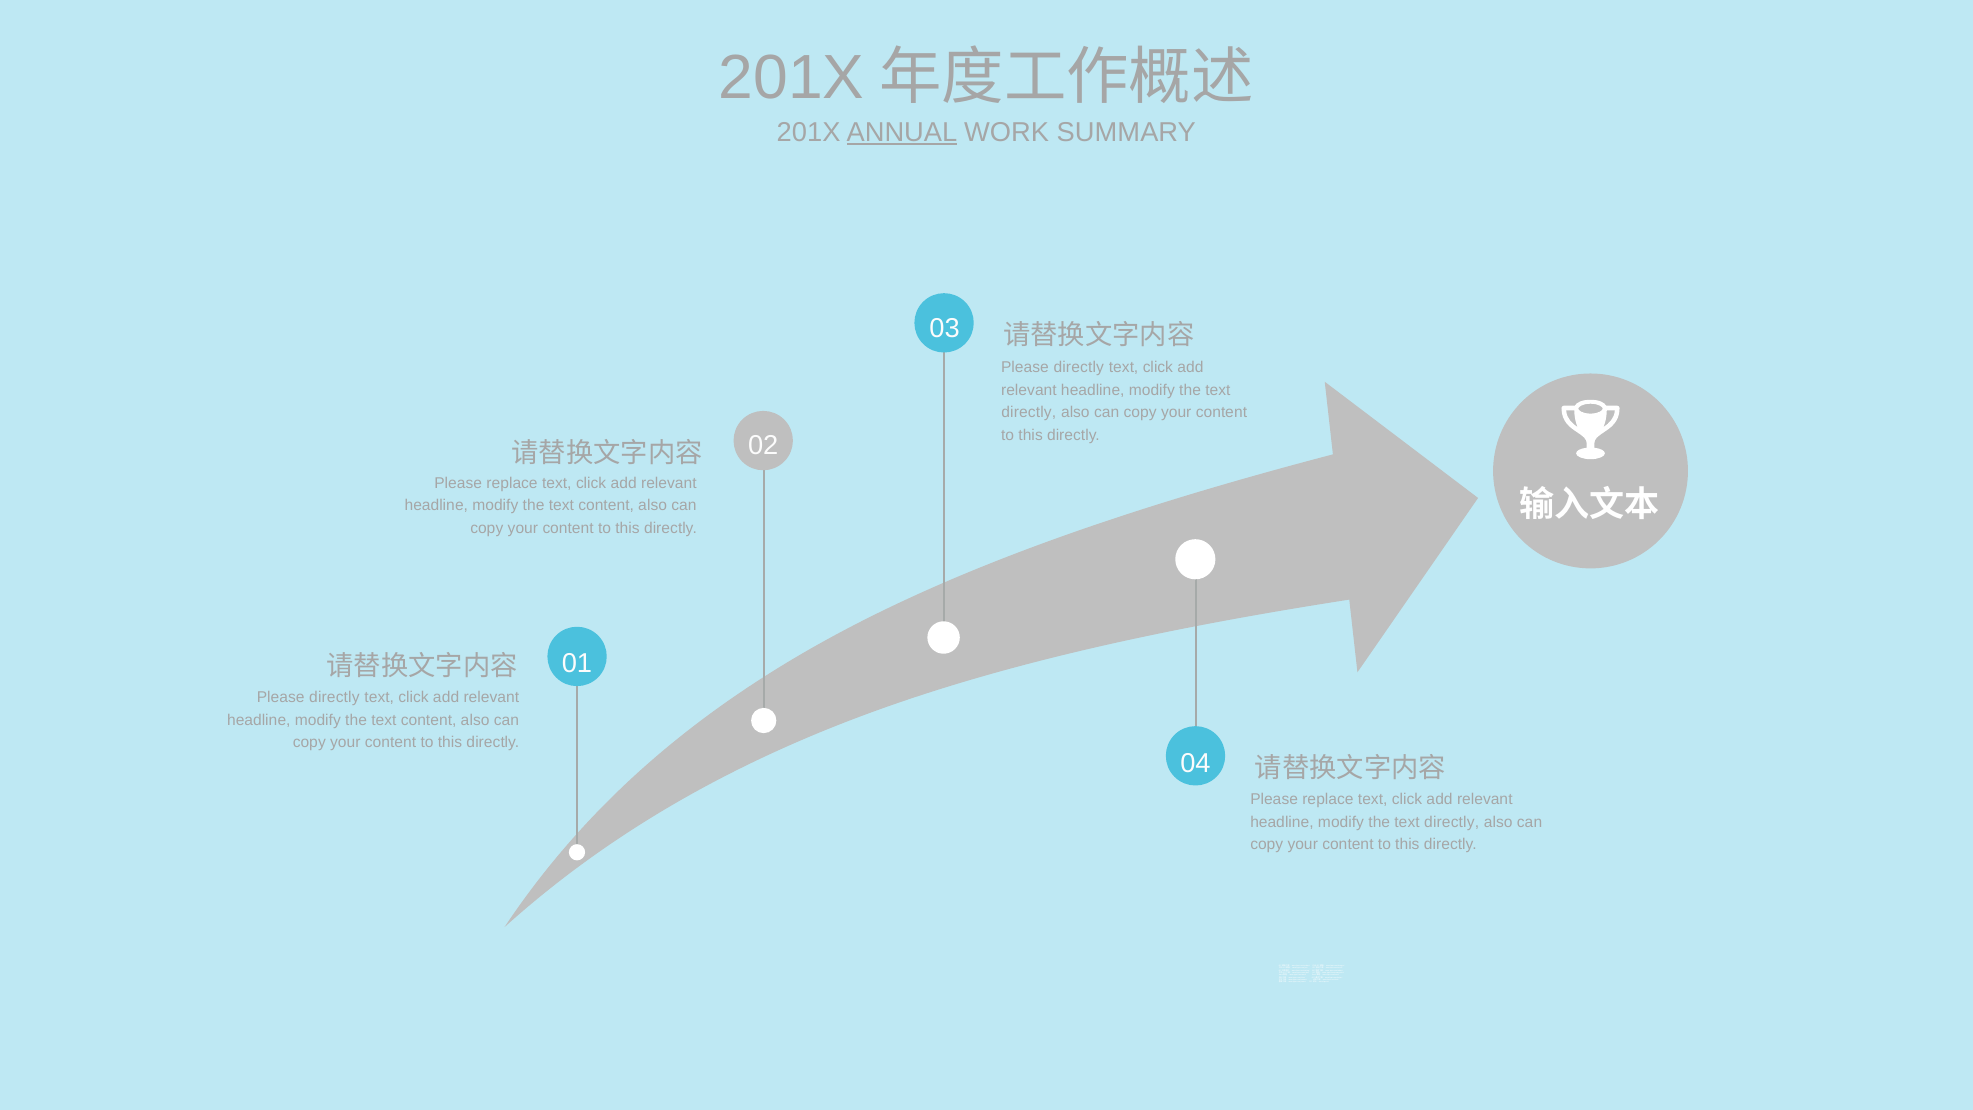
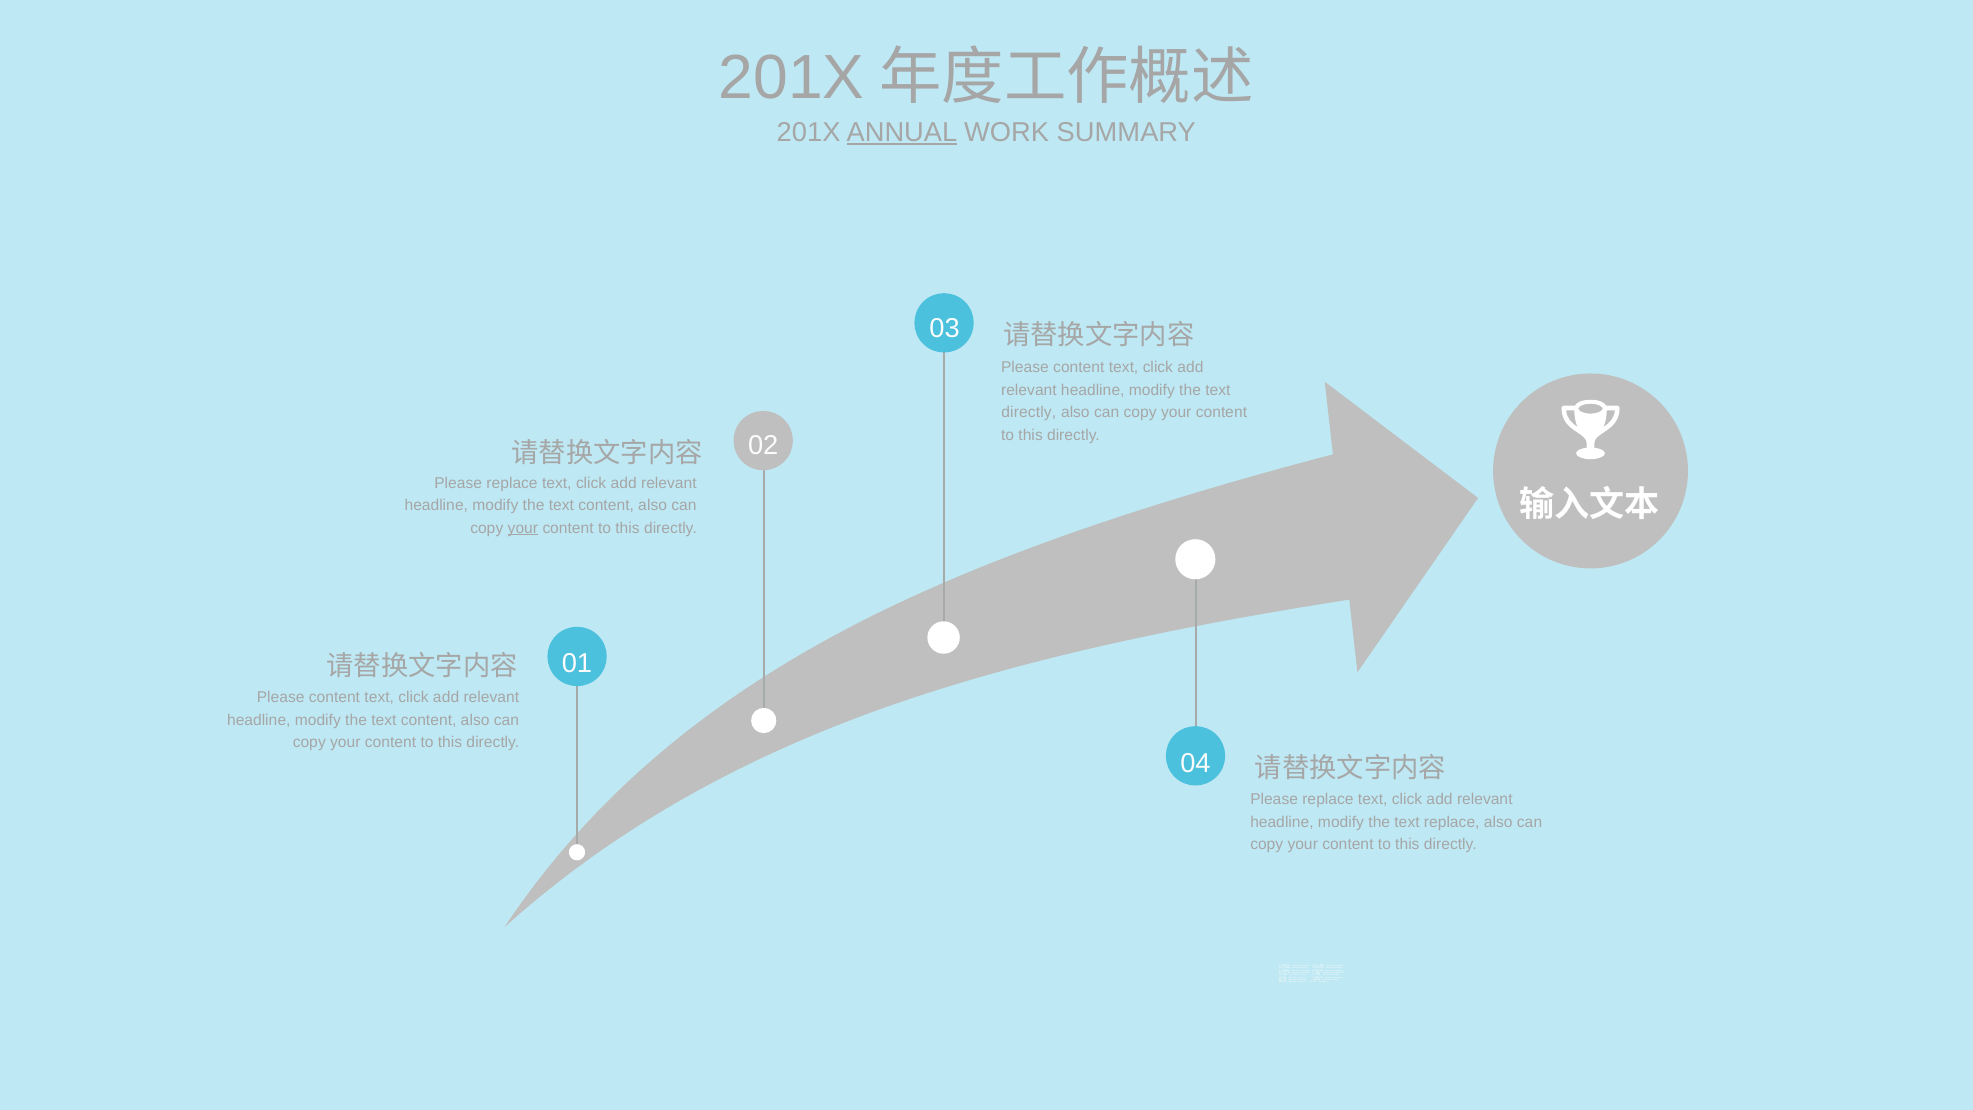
directly at (1079, 368): directly -> content
your at (523, 528) underline: none -> present
directly at (334, 698): directly -> content
directly at (1452, 822): directly -> replace
